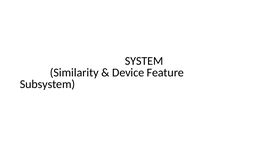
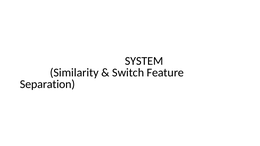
Device: Device -> Switch
Subsystem: Subsystem -> Separation
